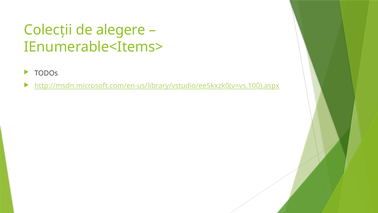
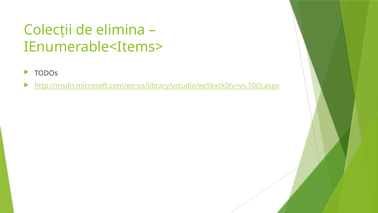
alegere: alegere -> elimina
